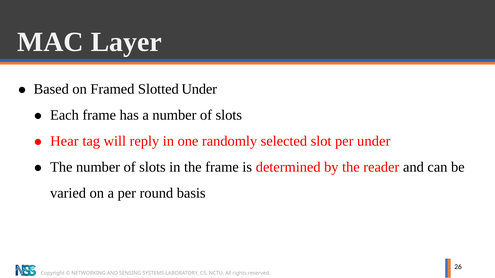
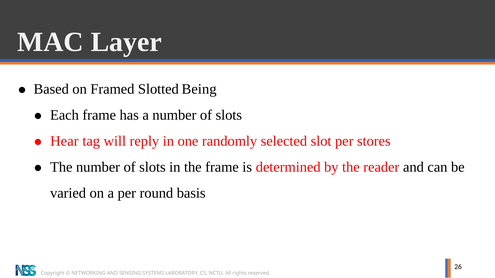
Slotted Under: Under -> Being
per under: under -> stores
